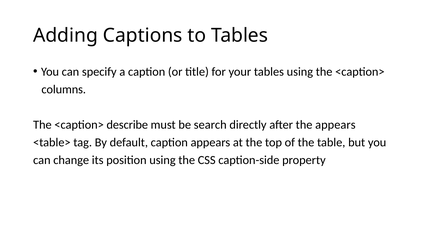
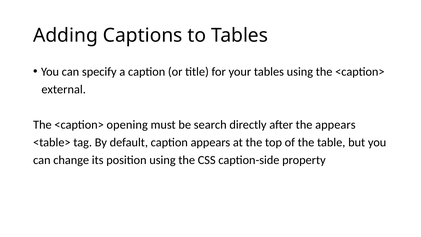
columns: columns -> external
describe: describe -> opening
